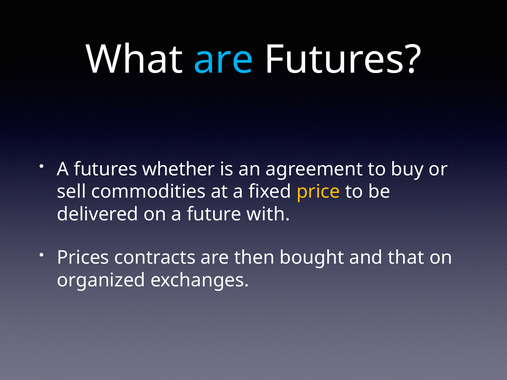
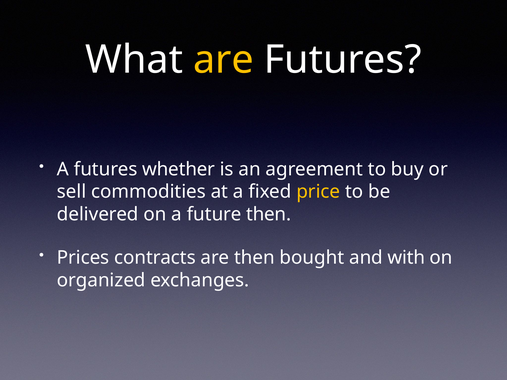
are at (224, 60) colour: light blue -> yellow
future with: with -> then
that: that -> with
